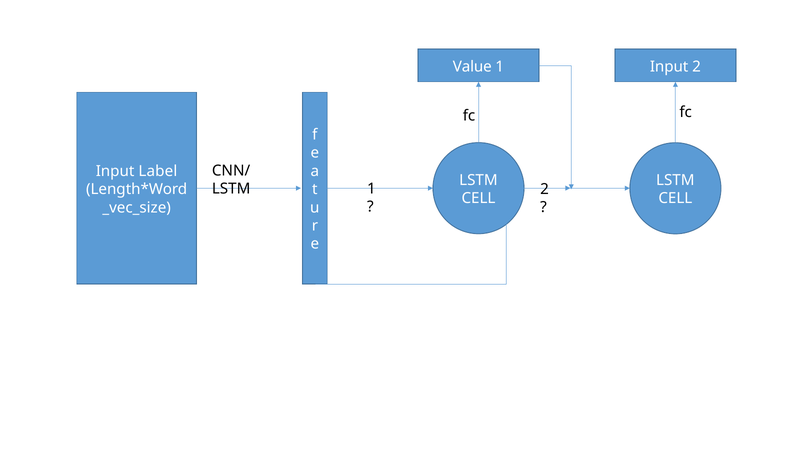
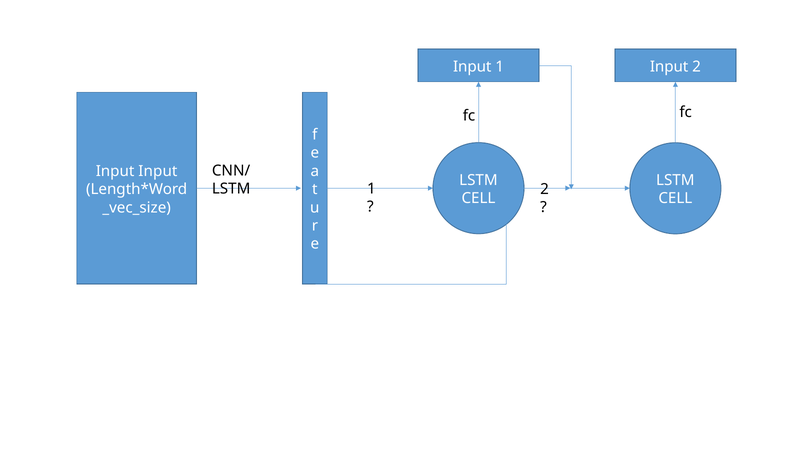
Value at (472, 66): Value -> Input
Input Label: Label -> Input
